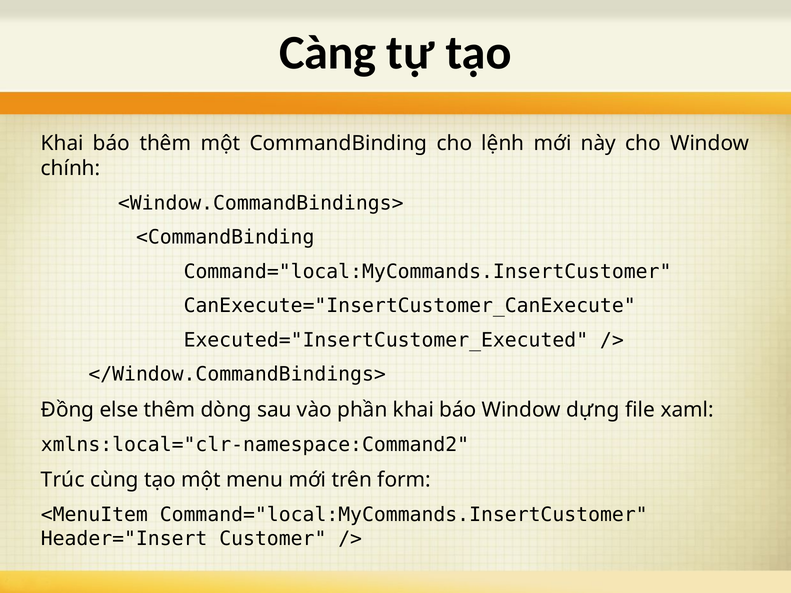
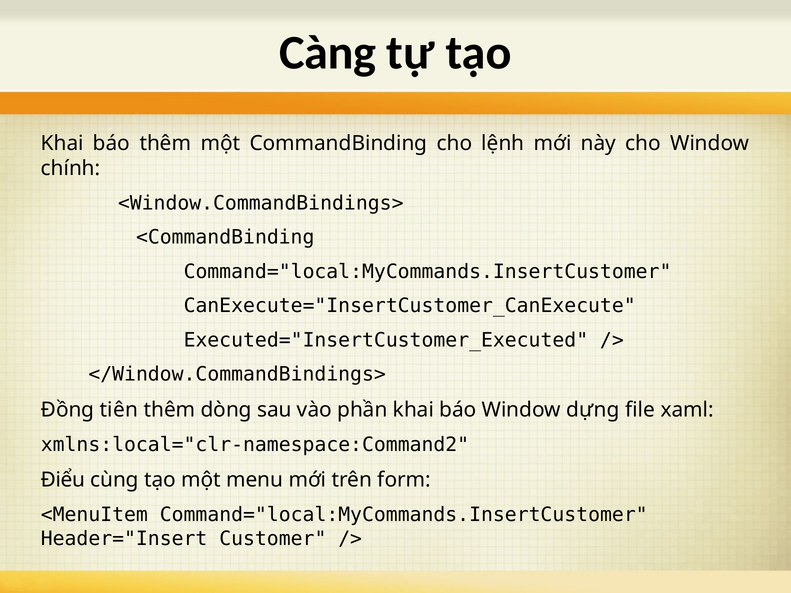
else: else -> tiên
Trúc: Trúc -> Điểu
